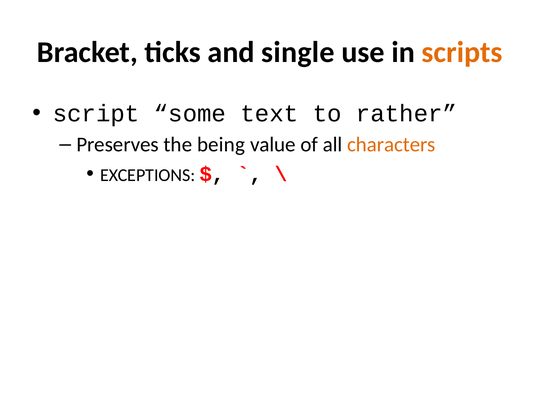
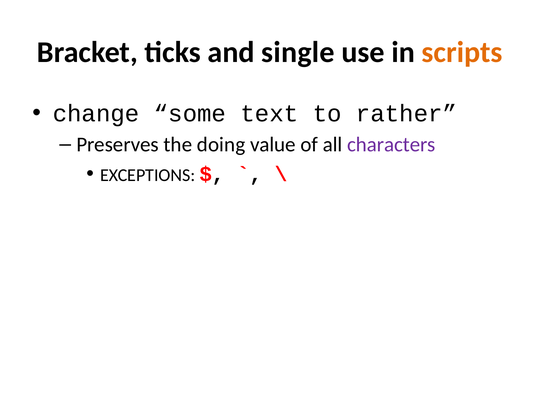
script: script -> change
being: being -> doing
characters at (391, 145) colour: orange -> purple
